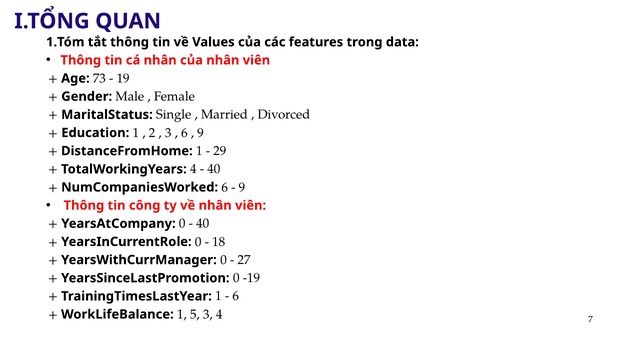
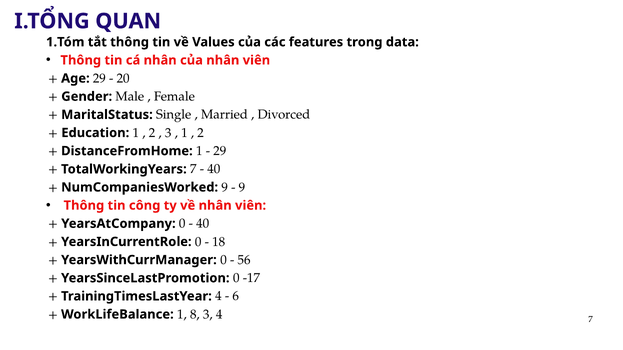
Age 73: 73 -> 29
19: 19 -> 20
6 at (184, 133): 6 -> 1
9 at (201, 133): 9 -> 2
TotalWorkingYears 4: 4 -> 7
NumCompaniesWorked 6: 6 -> 9
27: 27 -> 56
-19: -19 -> -17
TrainingTimesLastYear 1: 1 -> 4
5: 5 -> 8
